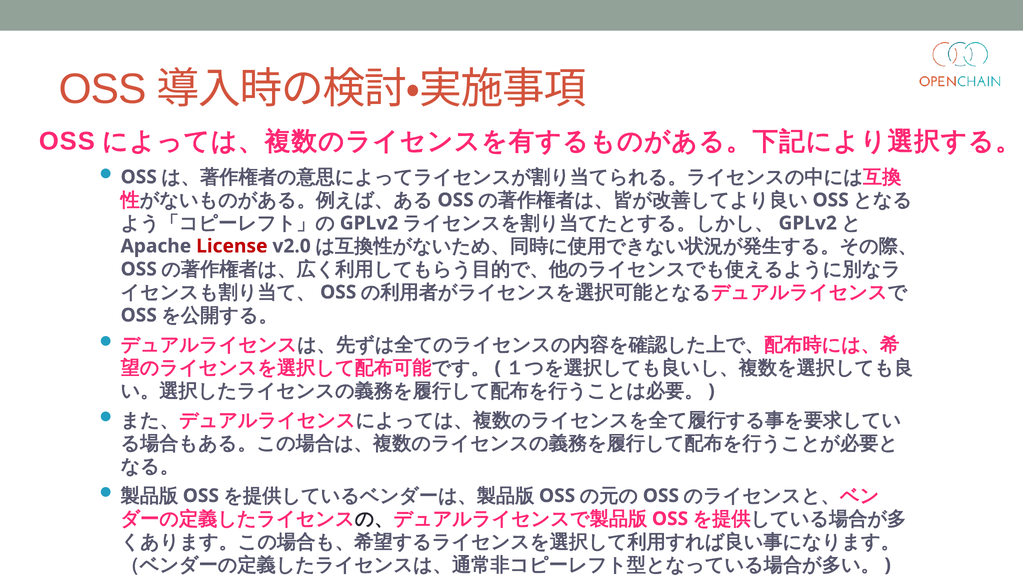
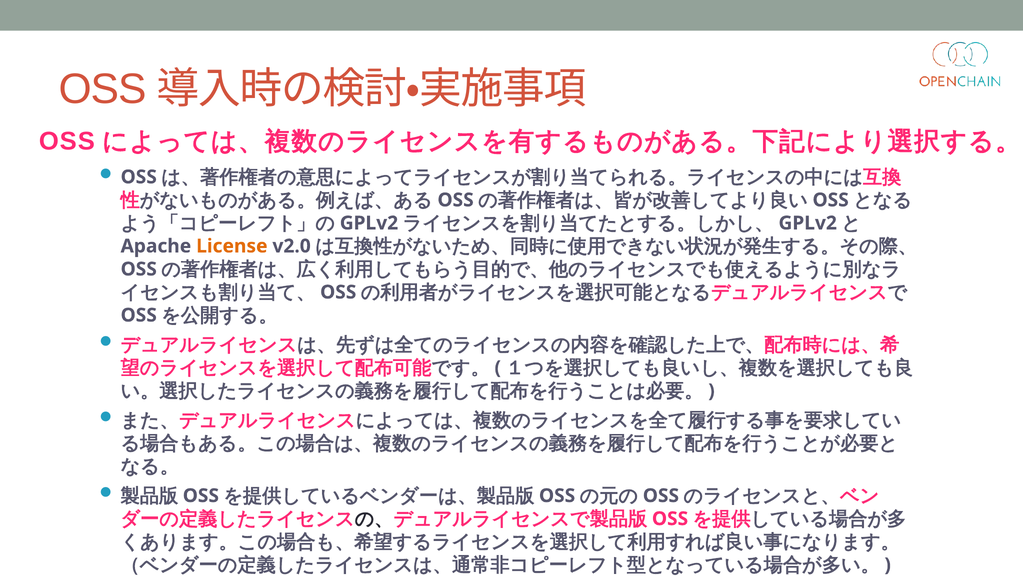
License colour: red -> orange
